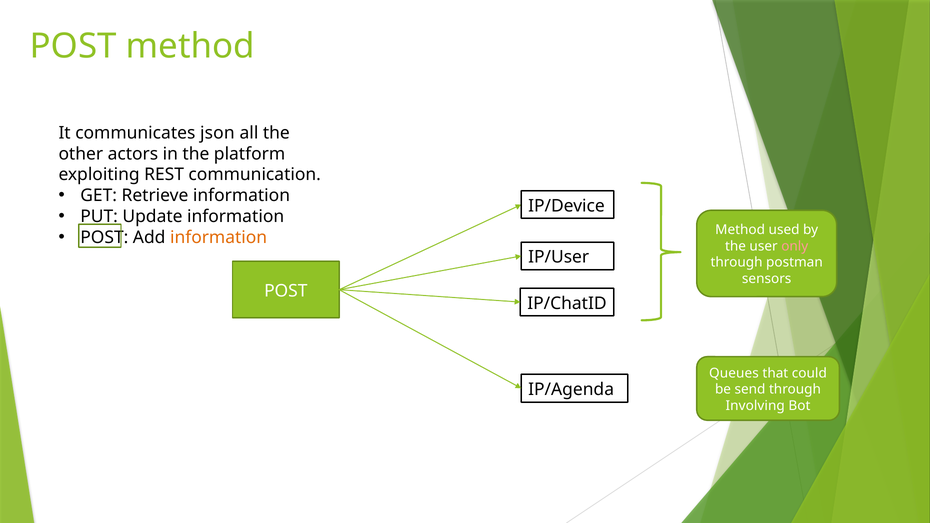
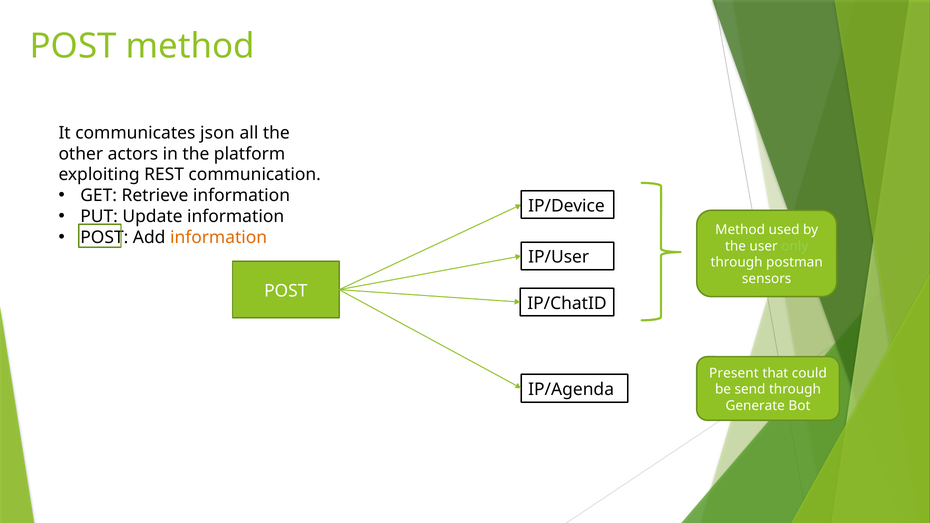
only colour: pink -> light green
Queues: Queues -> Present
Involving: Involving -> Generate
